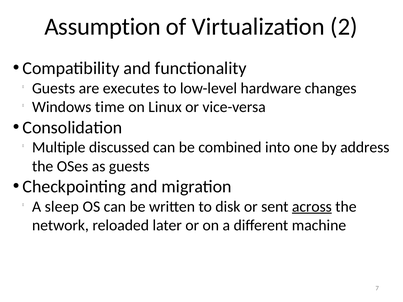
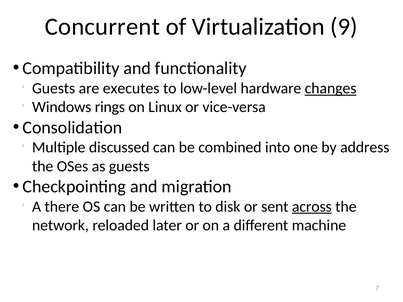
Assumption: Assumption -> Concurrent
2: 2 -> 9
changes underline: none -> present
time: time -> rings
sleep: sleep -> there
